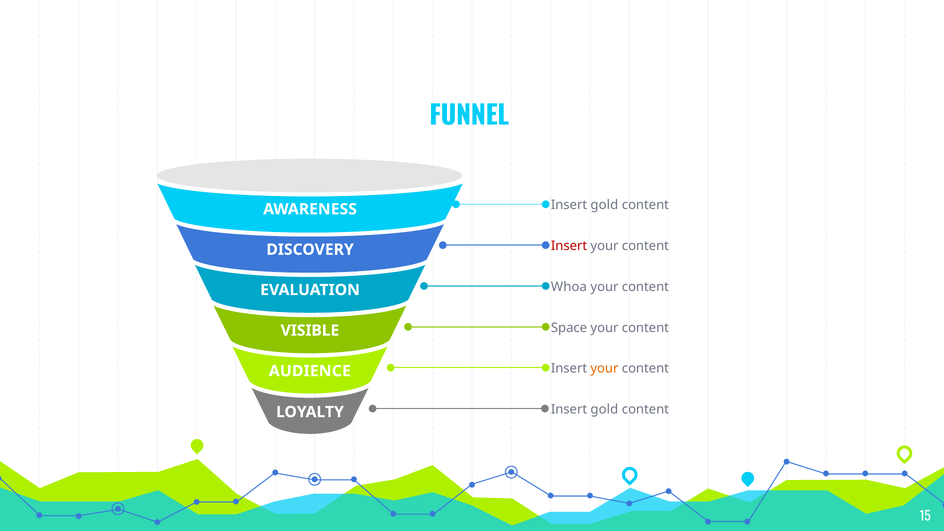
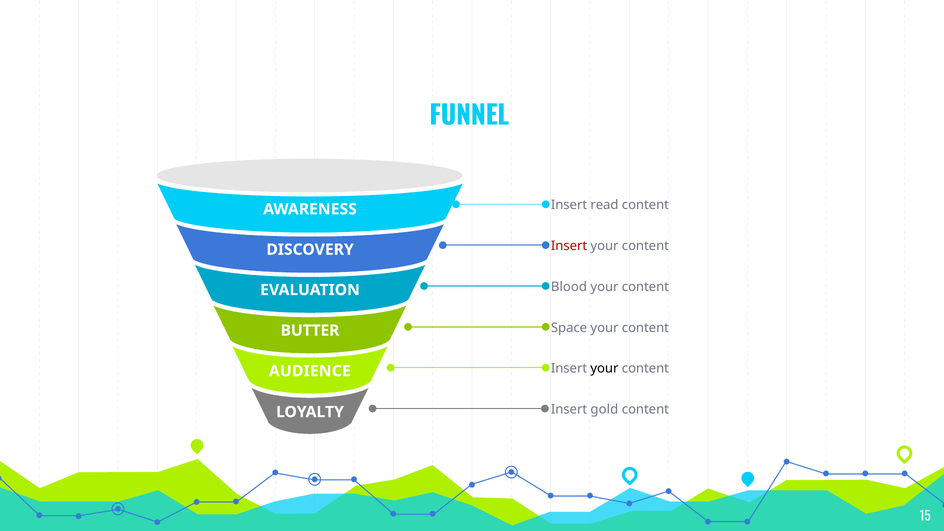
gold at (604, 205): gold -> read
Whoa: Whoa -> Blood
VISIBLE: VISIBLE -> BUTTER
your at (604, 369) colour: orange -> black
